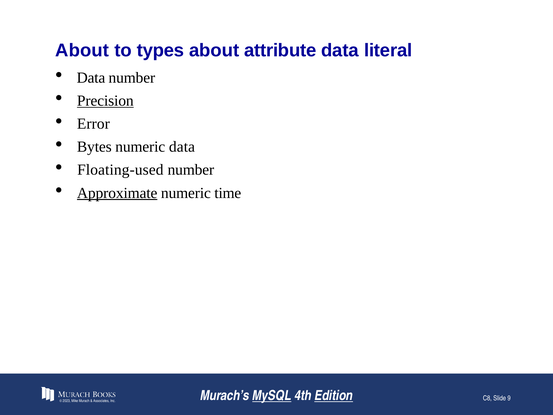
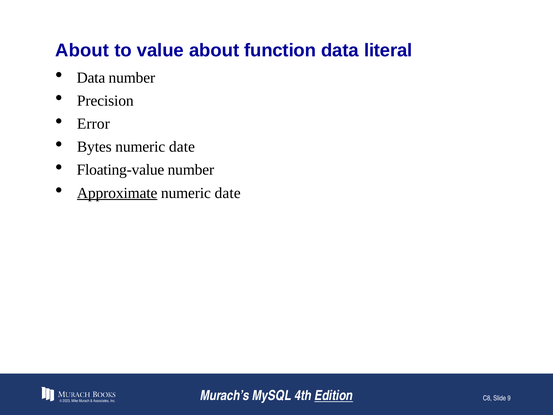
types: types -> value
attribute: attribute -> function
Precision underline: present -> none
data at (182, 147): data -> date
Floating-used: Floating-used -> Floating-value
time at (228, 193): time -> date
MySQL underline: present -> none
